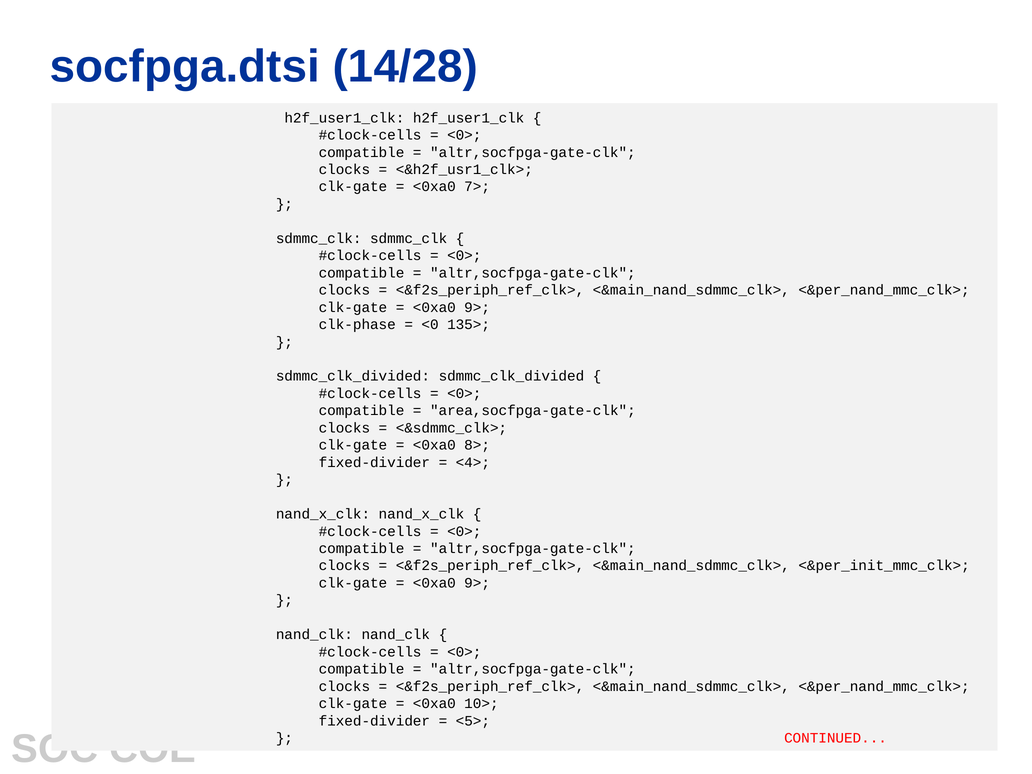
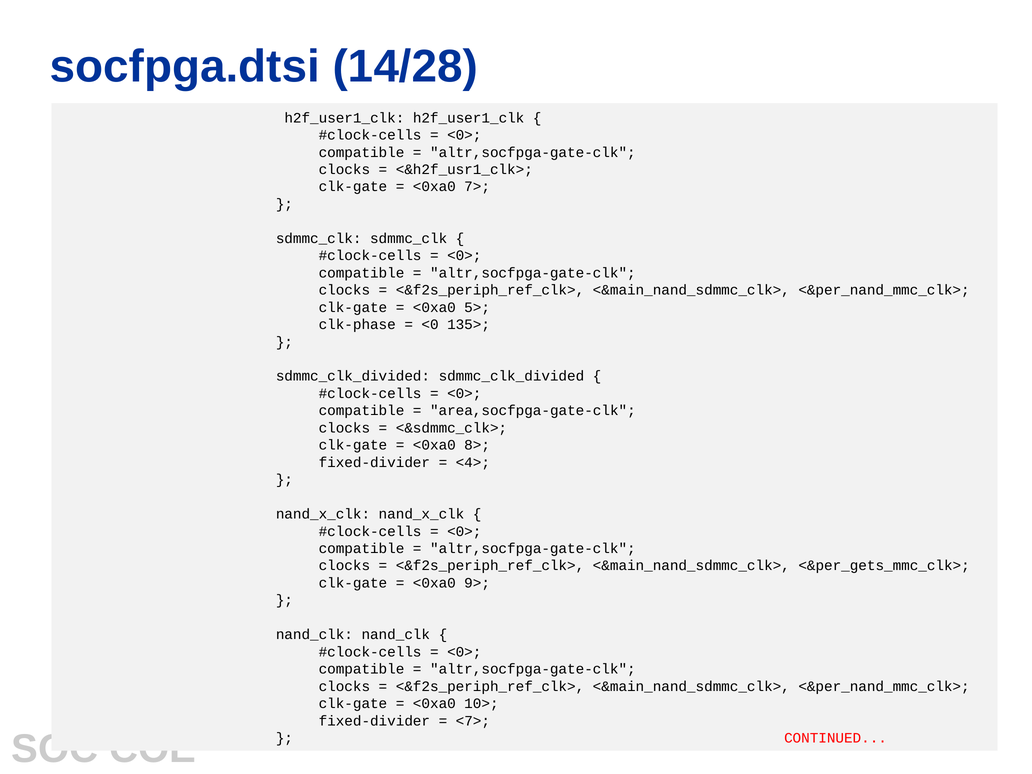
9> at (477, 307): 9> -> 5>
<&per_init_mmc_clk>: <&per_init_mmc_clk> -> <&per_gets_mmc_clk>
<5>: <5> -> <7>
